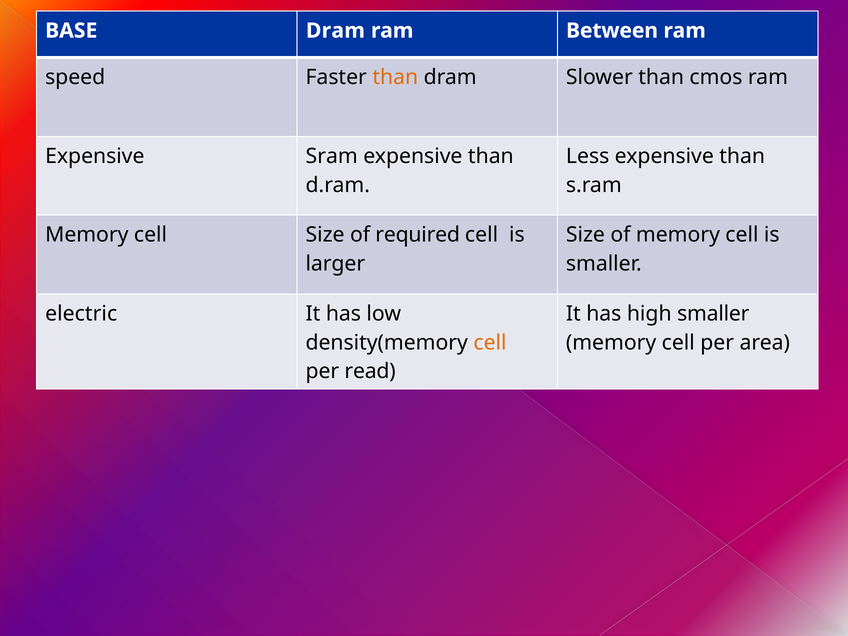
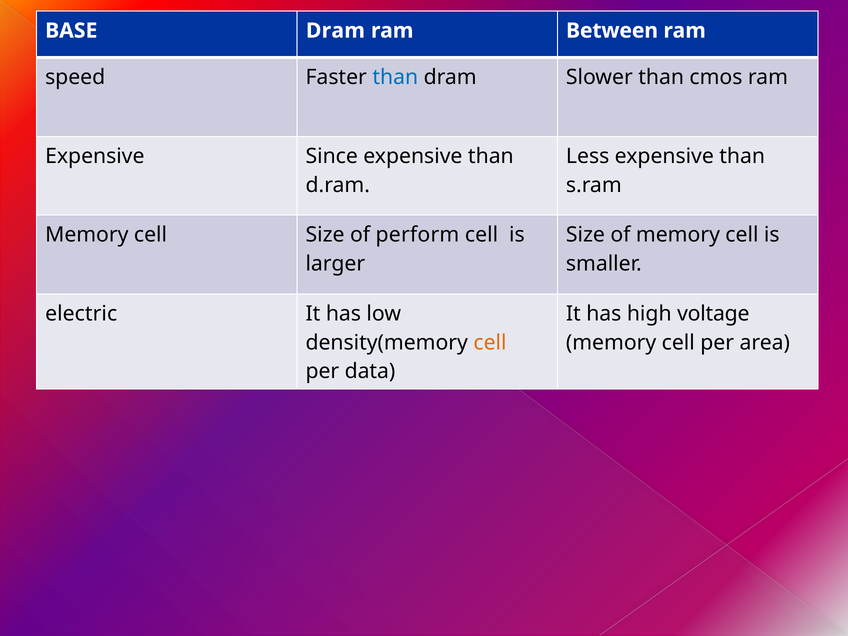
than at (395, 77) colour: orange -> blue
Sram: Sram -> Since
required: required -> perform
high smaller: smaller -> voltage
read: read -> data
